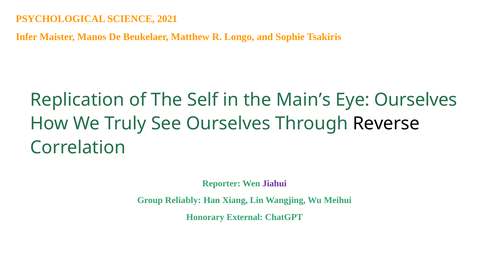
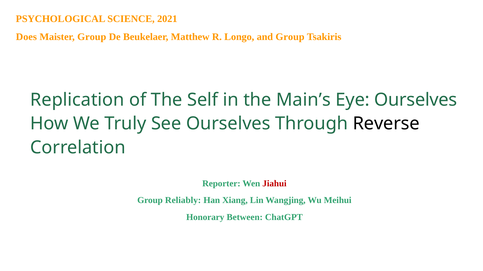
Infer: Infer -> Does
Maister Manos: Manos -> Group
and Sophie: Sophie -> Group
Jiahui colour: purple -> red
External: External -> Between
